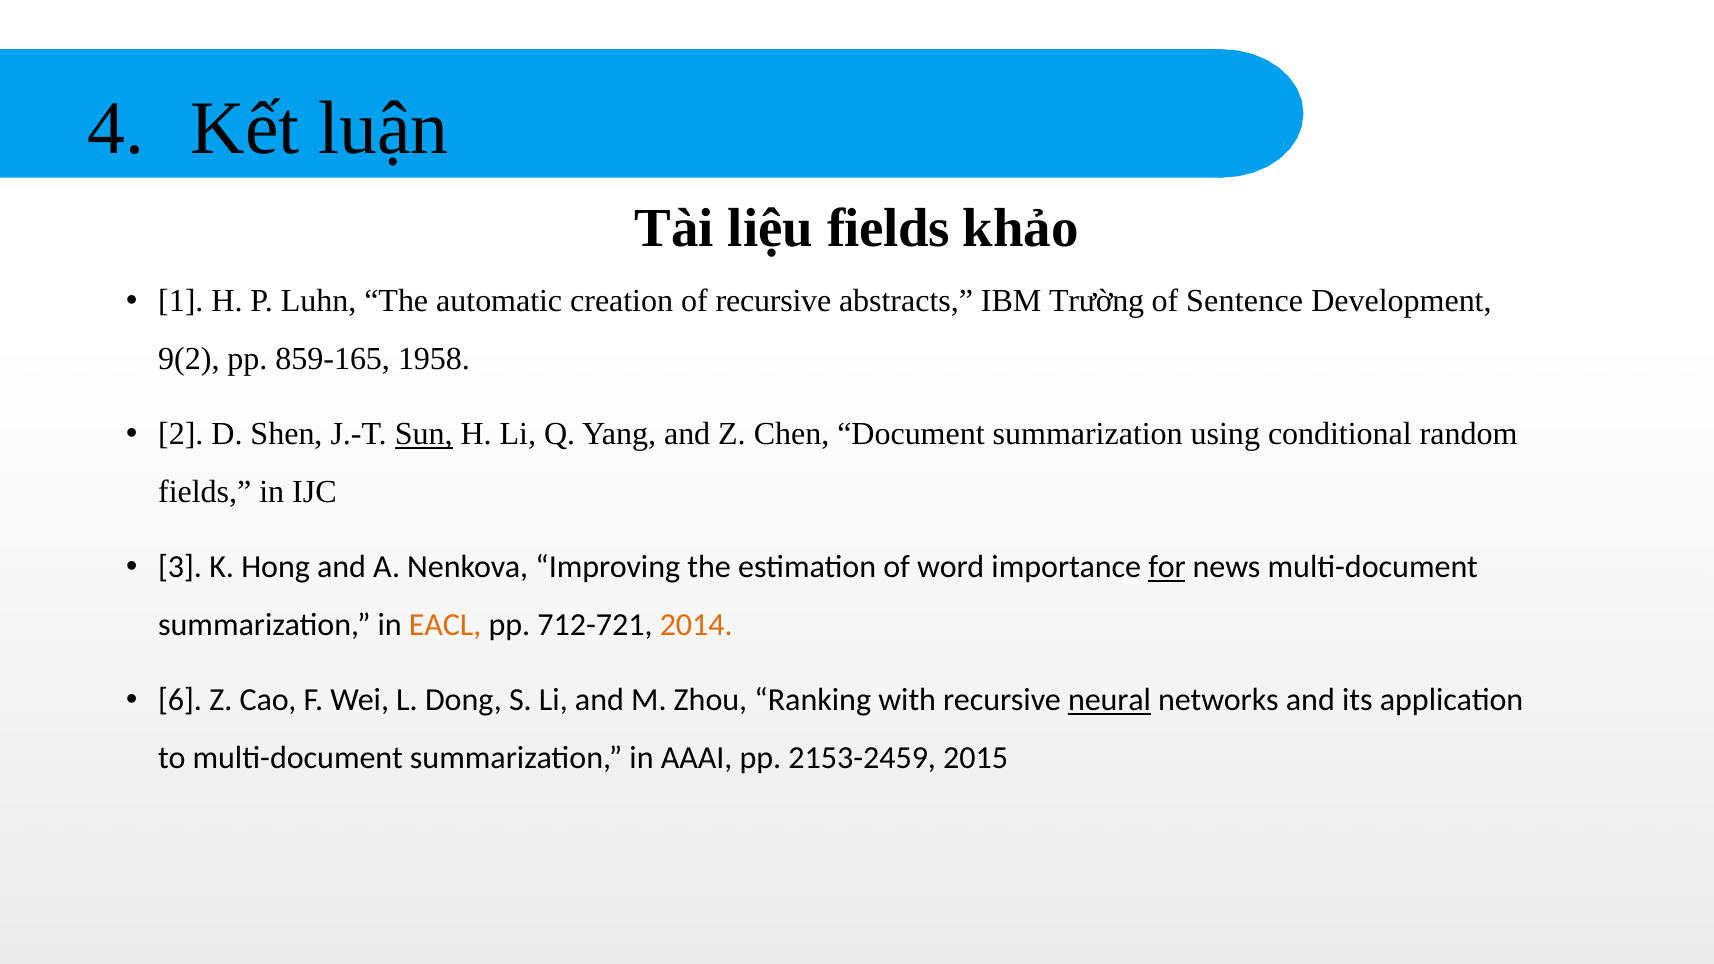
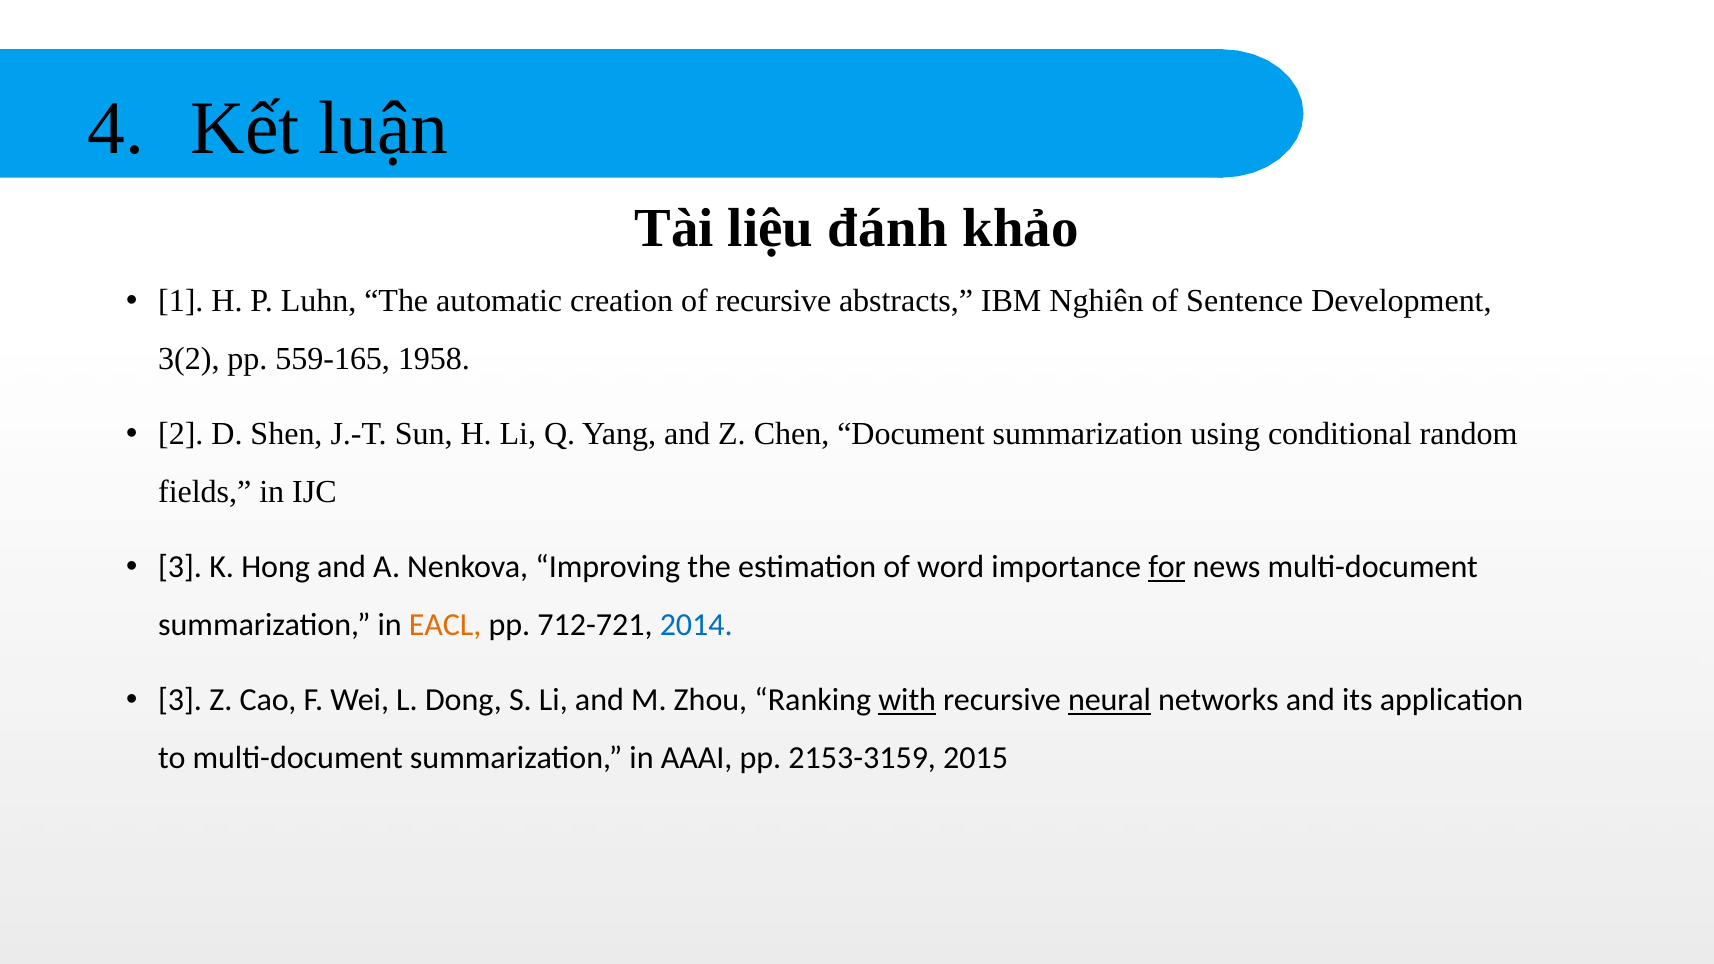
liệu fields: fields -> đánh
Trường: Trường -> Nghiên
9(2: 9(2 -> 3(2
859-165: 859-165 -> 559-165
Sun underline: present -> none
2014 colour: orange -> blue
6 at (180, 700): 6 -> 3
with underline: none -> present
2153-2459: 2153-2459 -> 2153-3159
